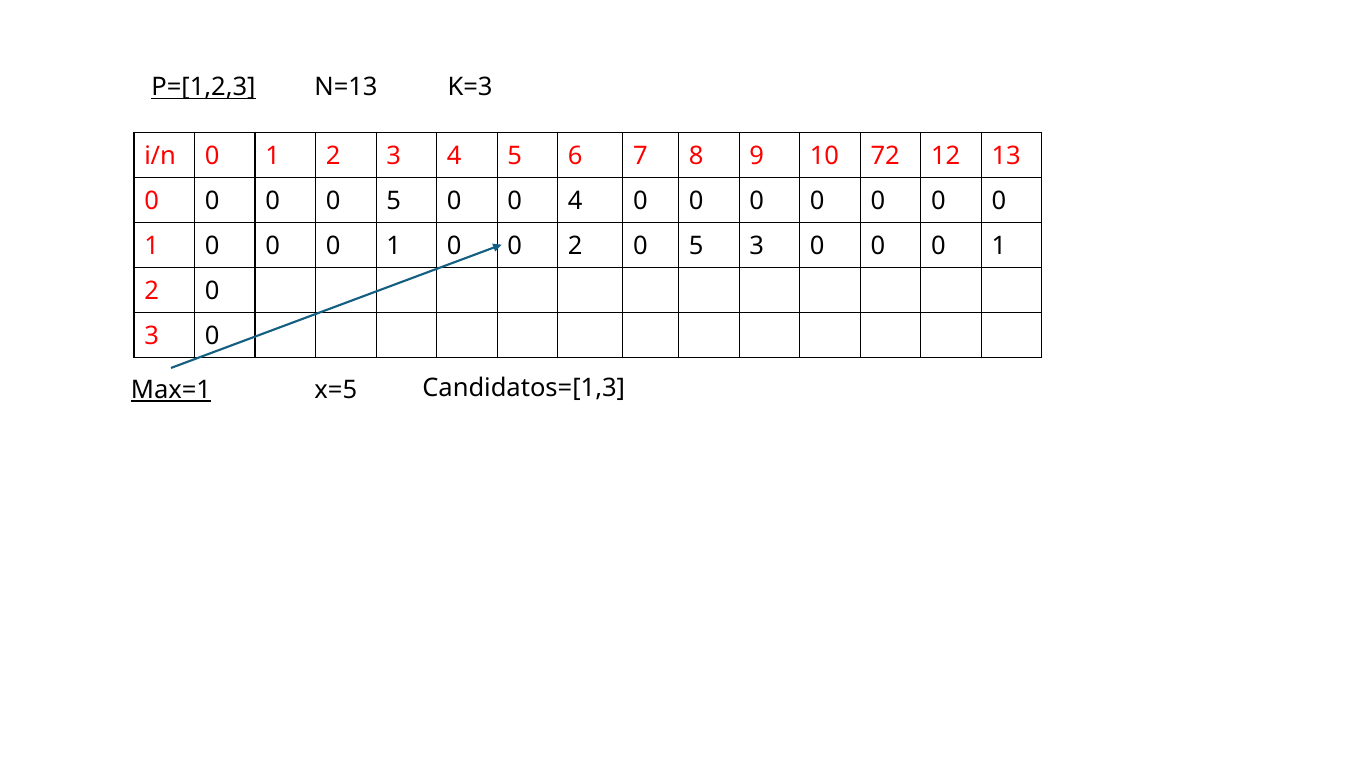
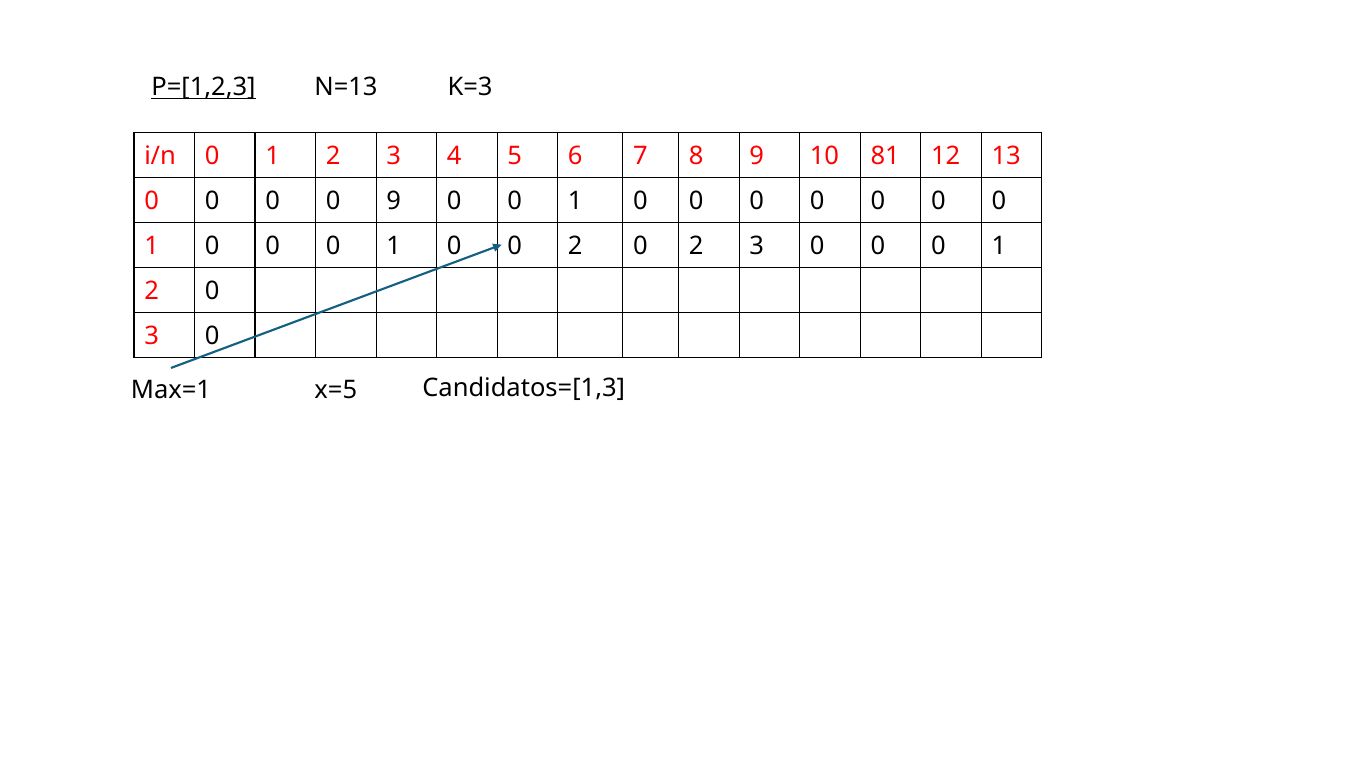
72: 72 -> 81
0 0 5: 5 -> 9
4 at (575, 201): 4 -> 1
2 0 5: 5 -> 2
Max=1 underline: present -> none
